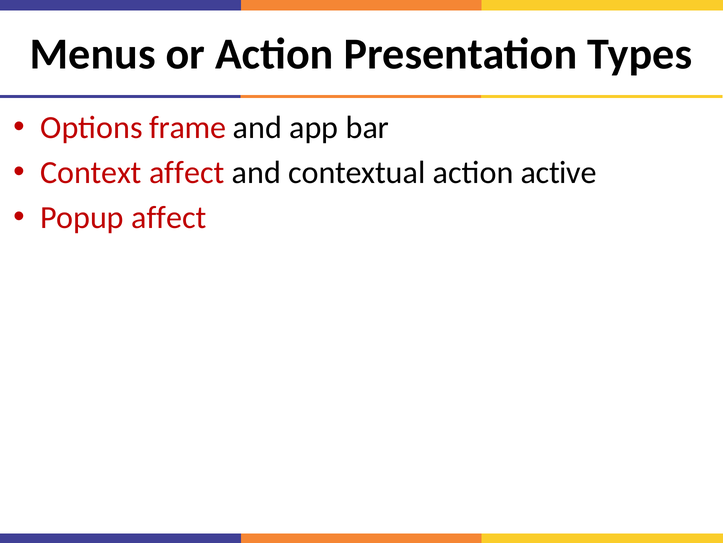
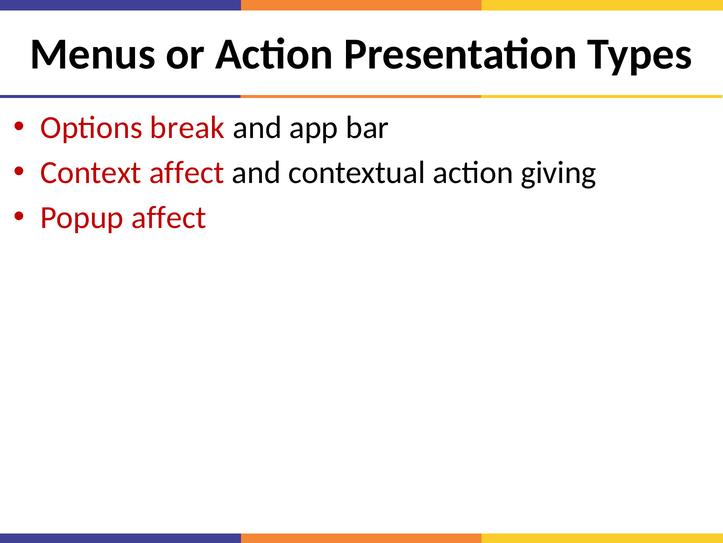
frame: frame -> break
active: active -> giving
